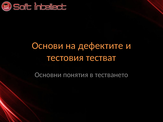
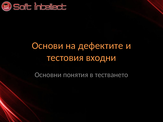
тестват: тестват -> входни
